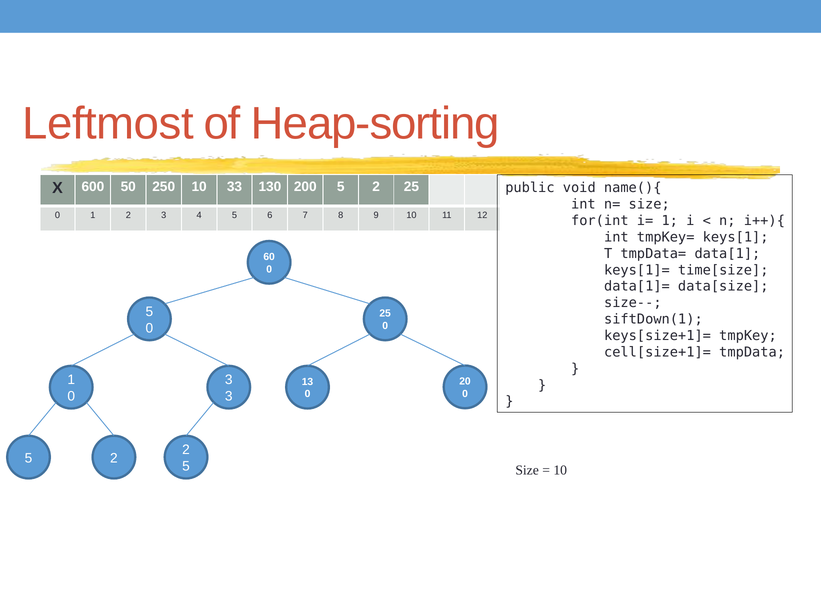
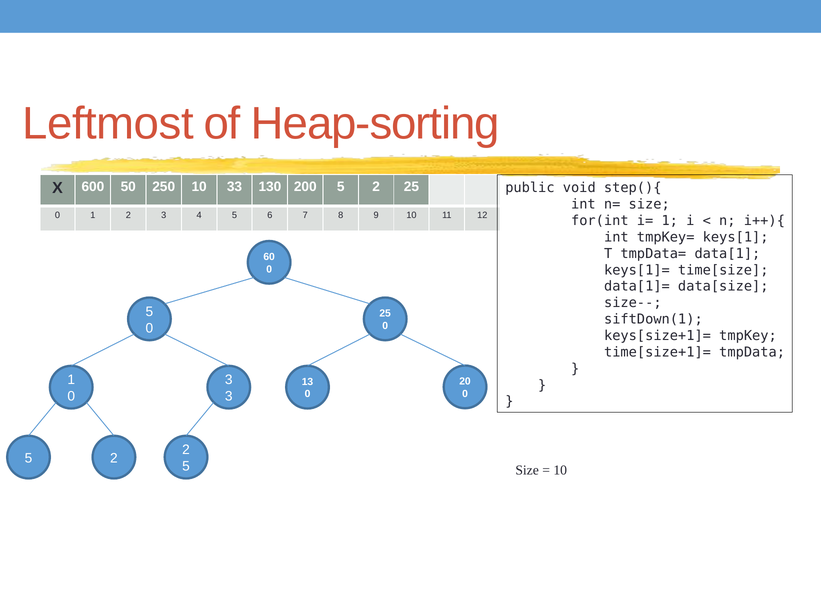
name(){: name(){ -> step(){
cell[size+1]=: cell[size+1]= -> time[size+1]=
